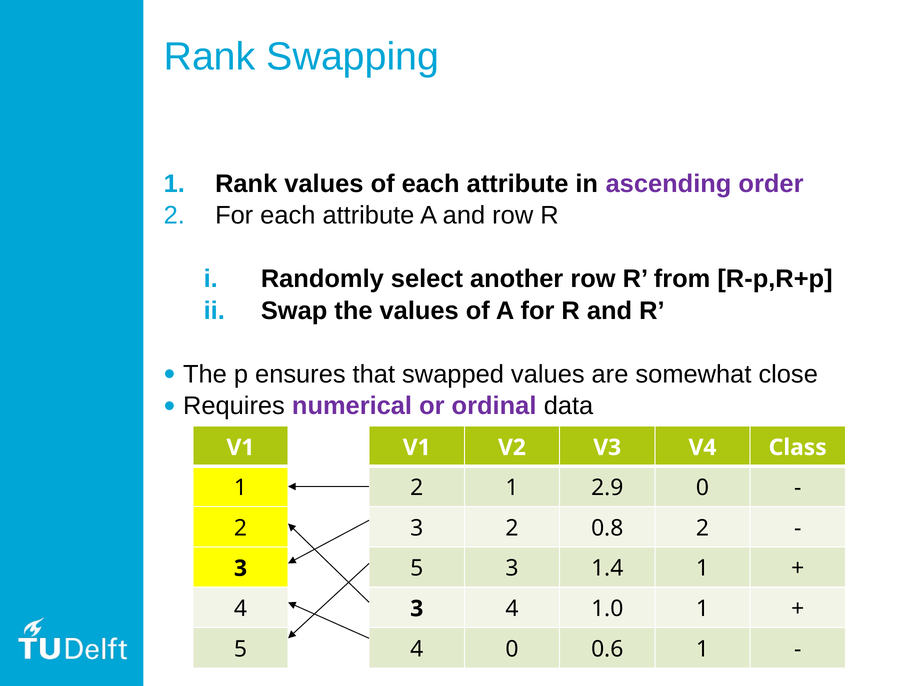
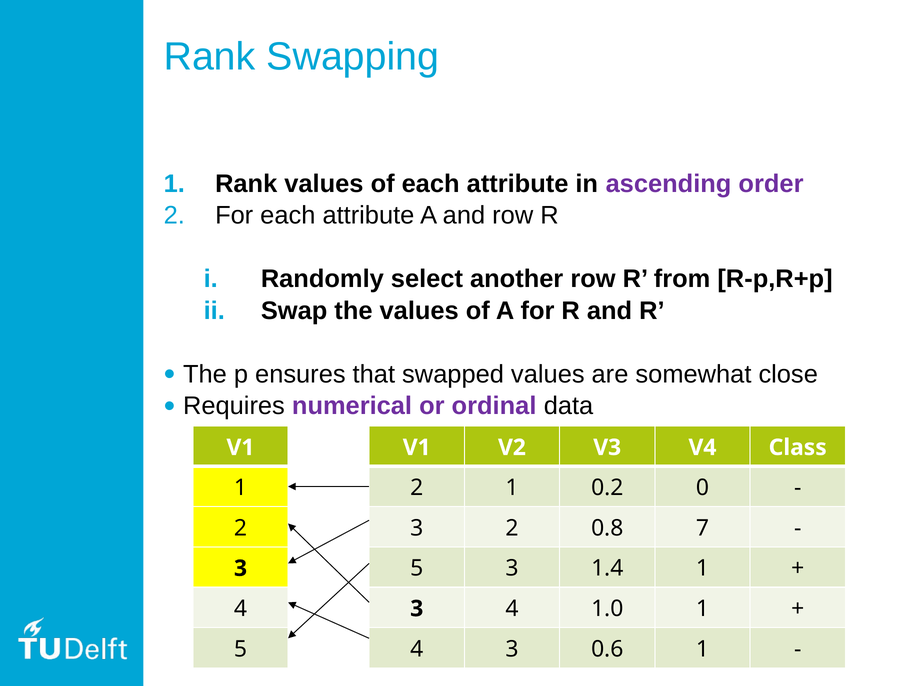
2.9: 2.9 -> 0.2
0.8 2: 2 -> 7
4 0: 0 -> 3
